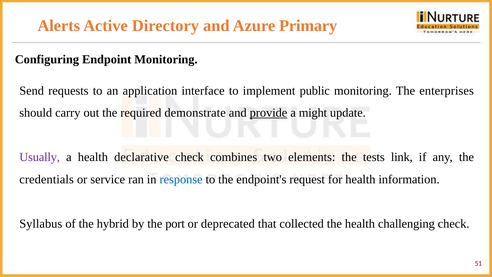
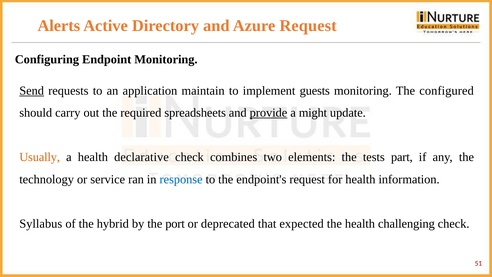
Azure Primary: Primary -> Request
Send underline: none -> present
interface: interface -> maintain
public: public -> guests
enterprises: enterprises -> configured
demonstrate: demonstrate -> spreadsheets
Usually colour: purple -> orange
link: link -> part
credentials: credentials -> technology
collected: collected -> expected
